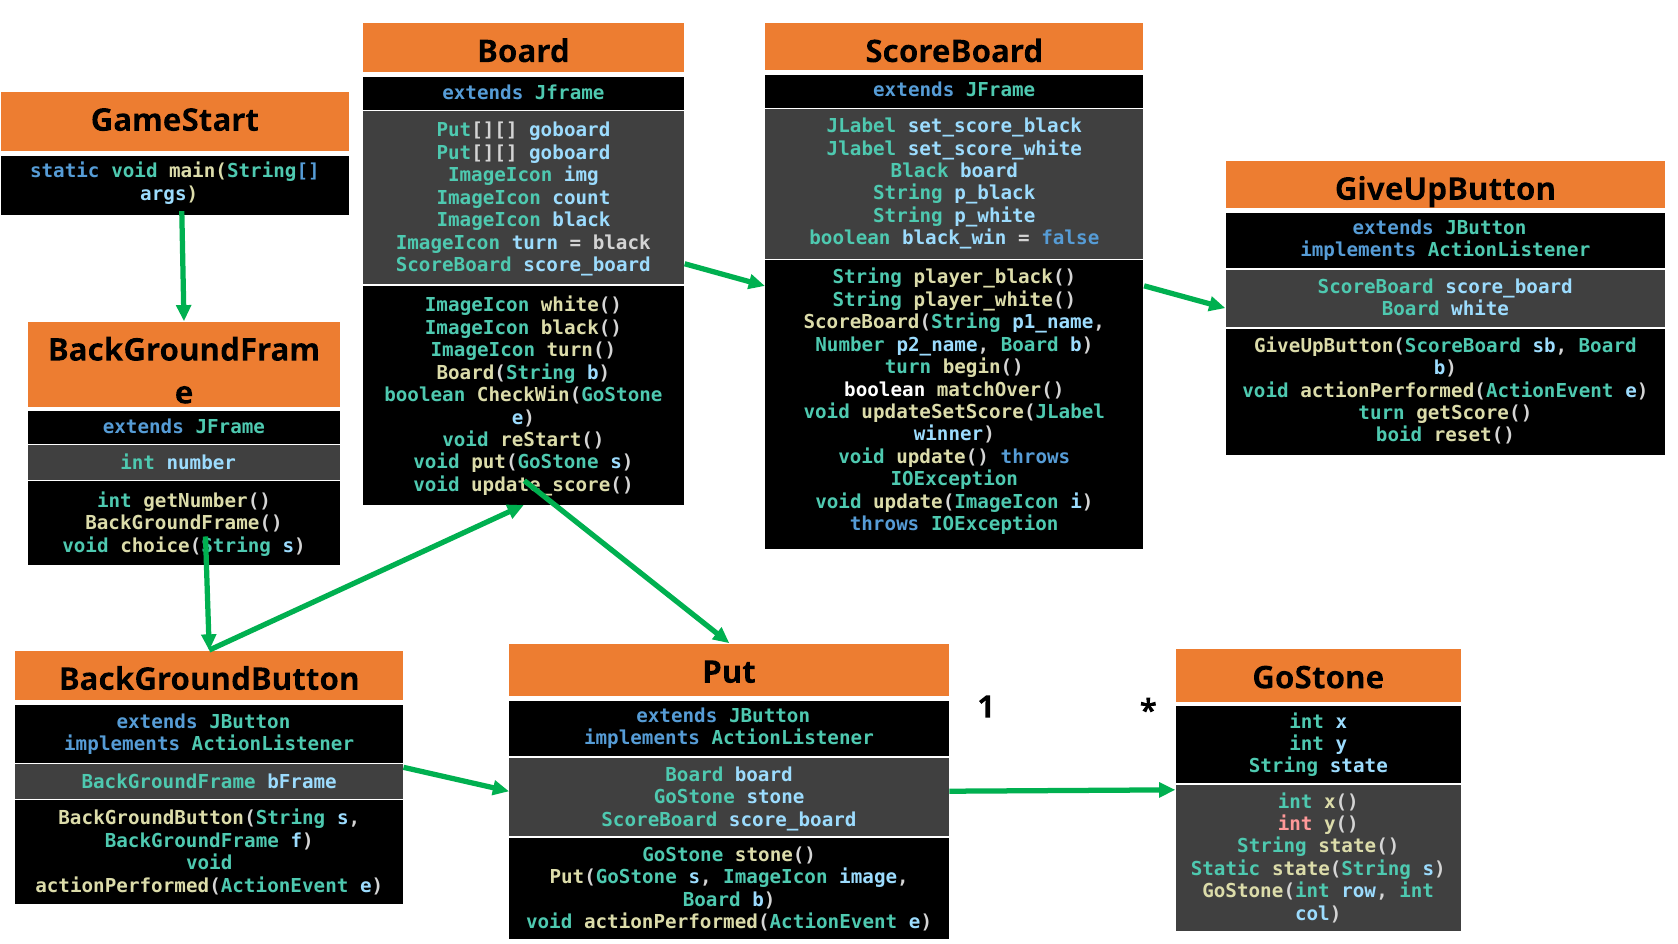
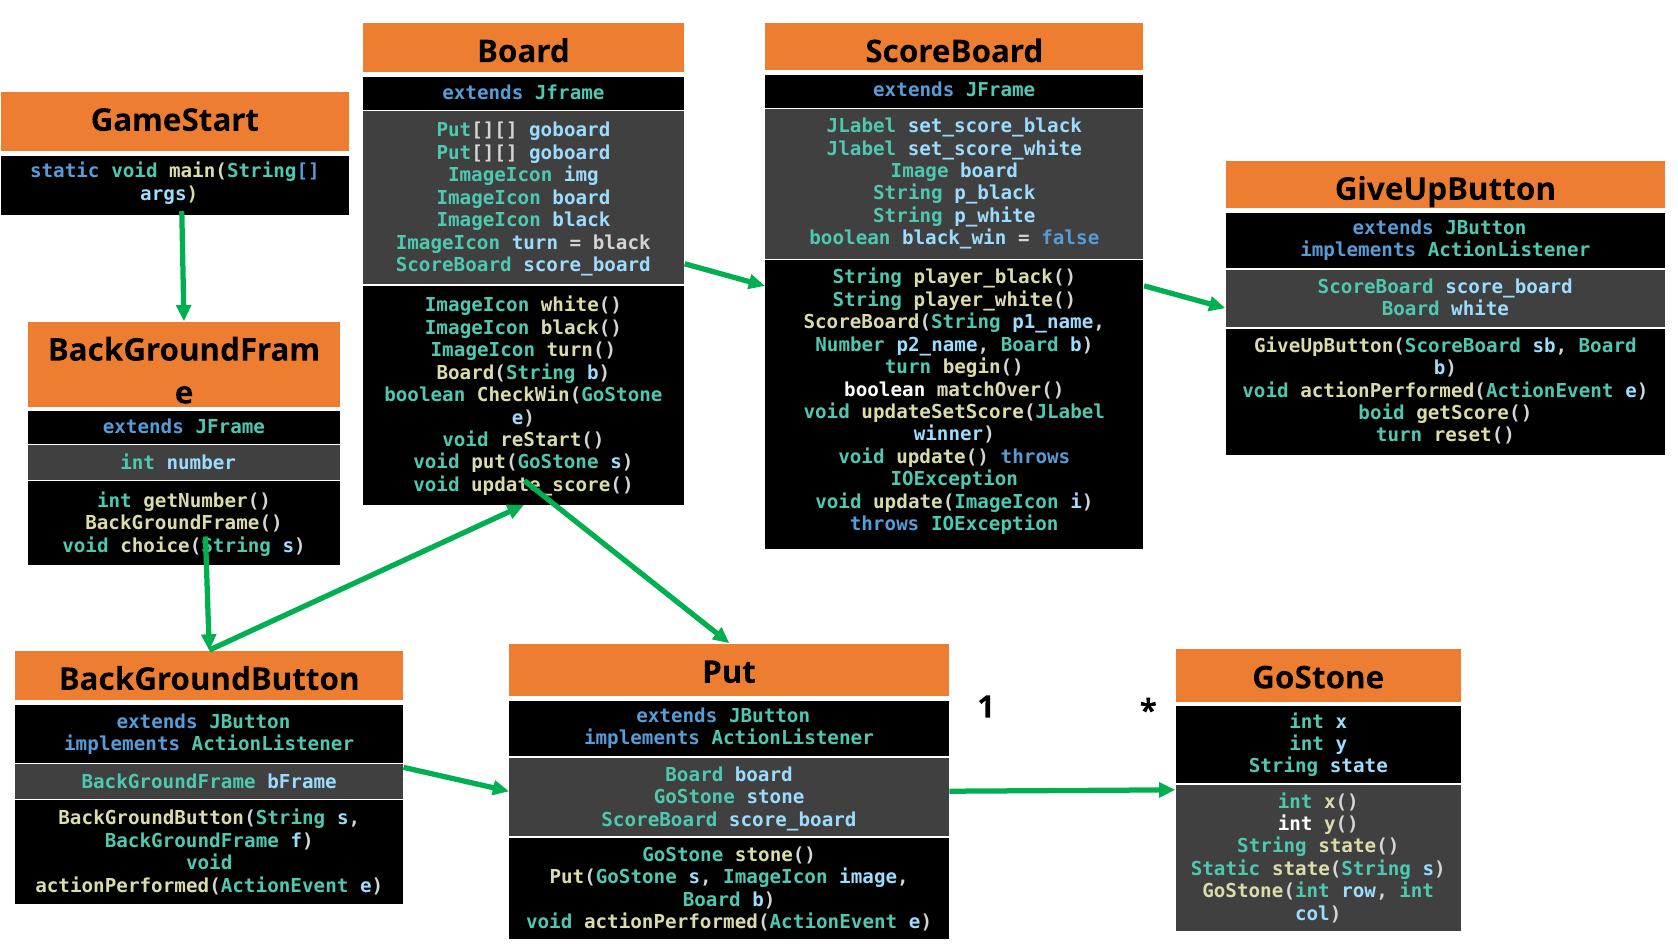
Black at (920, 171): Black -> Image
ImageIcon count: count -> board
turn at (1382, 413): turn -> boid
boid at (1399, 436): boid -> turn
int at (1295, 824) colour: pink -> white
